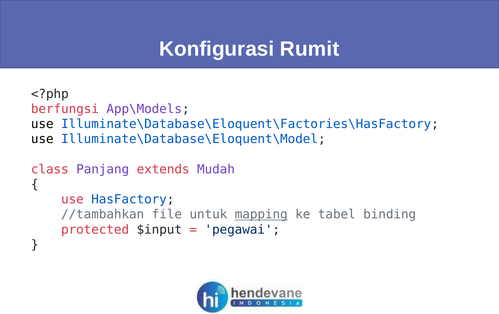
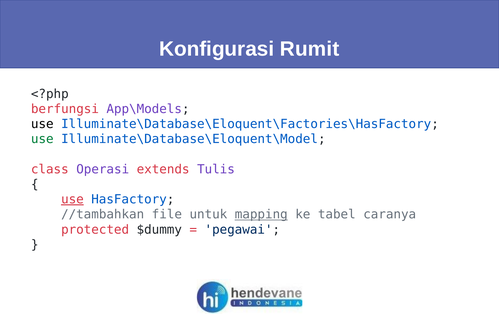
use at (42, 139) colour: black -> green
Panjang: Panjang -> Operasi
Mudah: Mudah -> Tulis
use at (72, 200) underline: none -> present
binding: binding -> caranya
$input: $input -> $dummy
